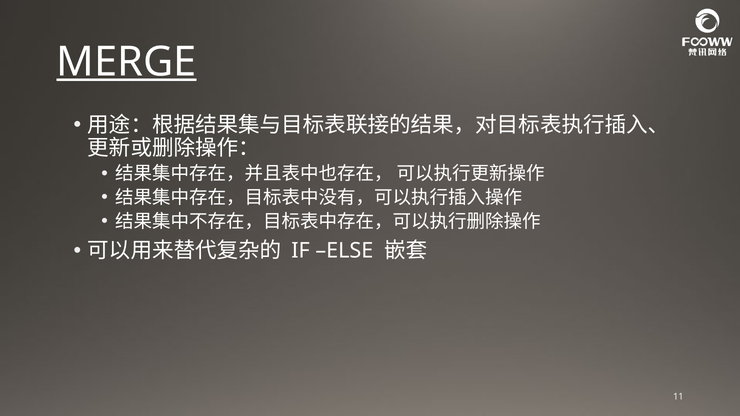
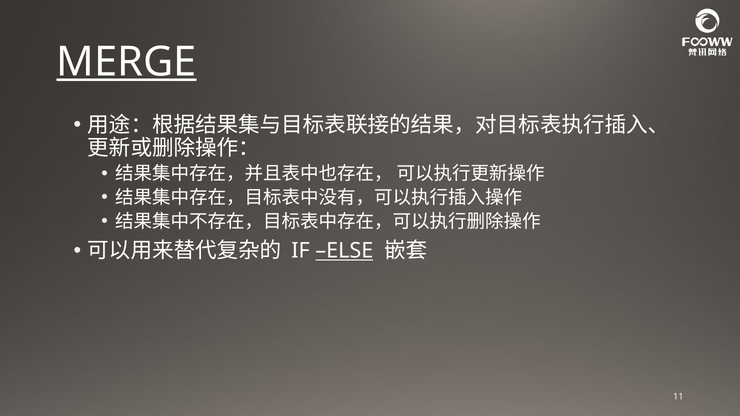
ELSE underline: none -> present
